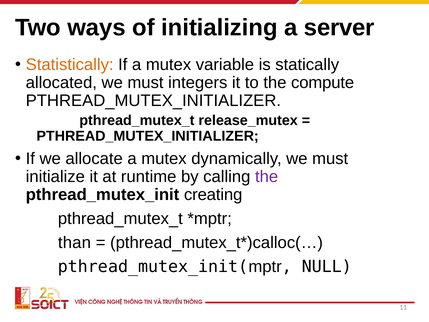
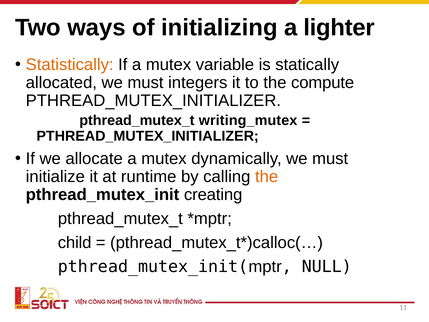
server: server -> lighter
release_mutex: release_mutex -> writing_mutex
the at (267, 177) colour: purple -> orange
than: than -> child
